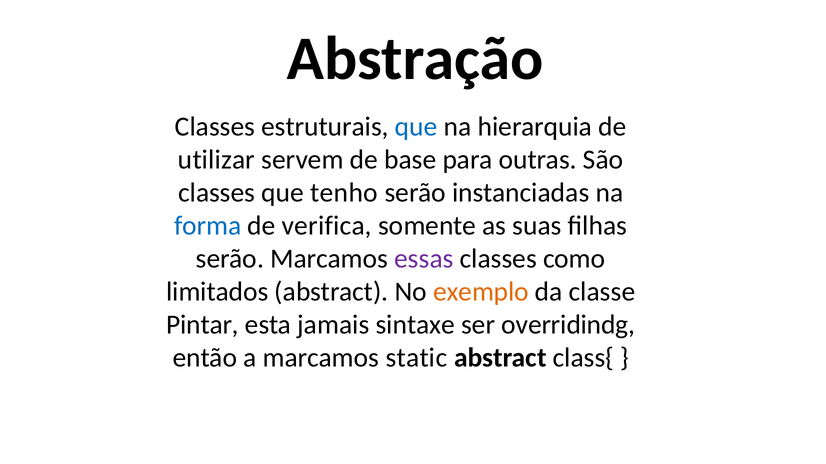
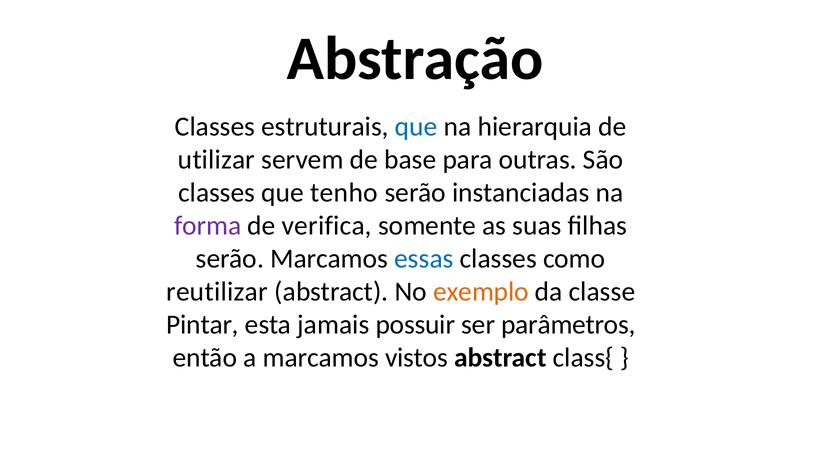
forma colour: blue -> purple
essas colour: purple -> blue
limitados: limitados -> reutilizar
sintaxe: sintaxe -> possuir
overridindg: overridindg -> parâmetros
static: static -> vistos
